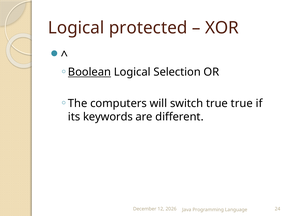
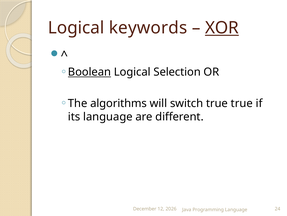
protected: protected -> keywords
XOR underline: none -> present
computers: computers -> algorithms
its keywords: keywords -> language
